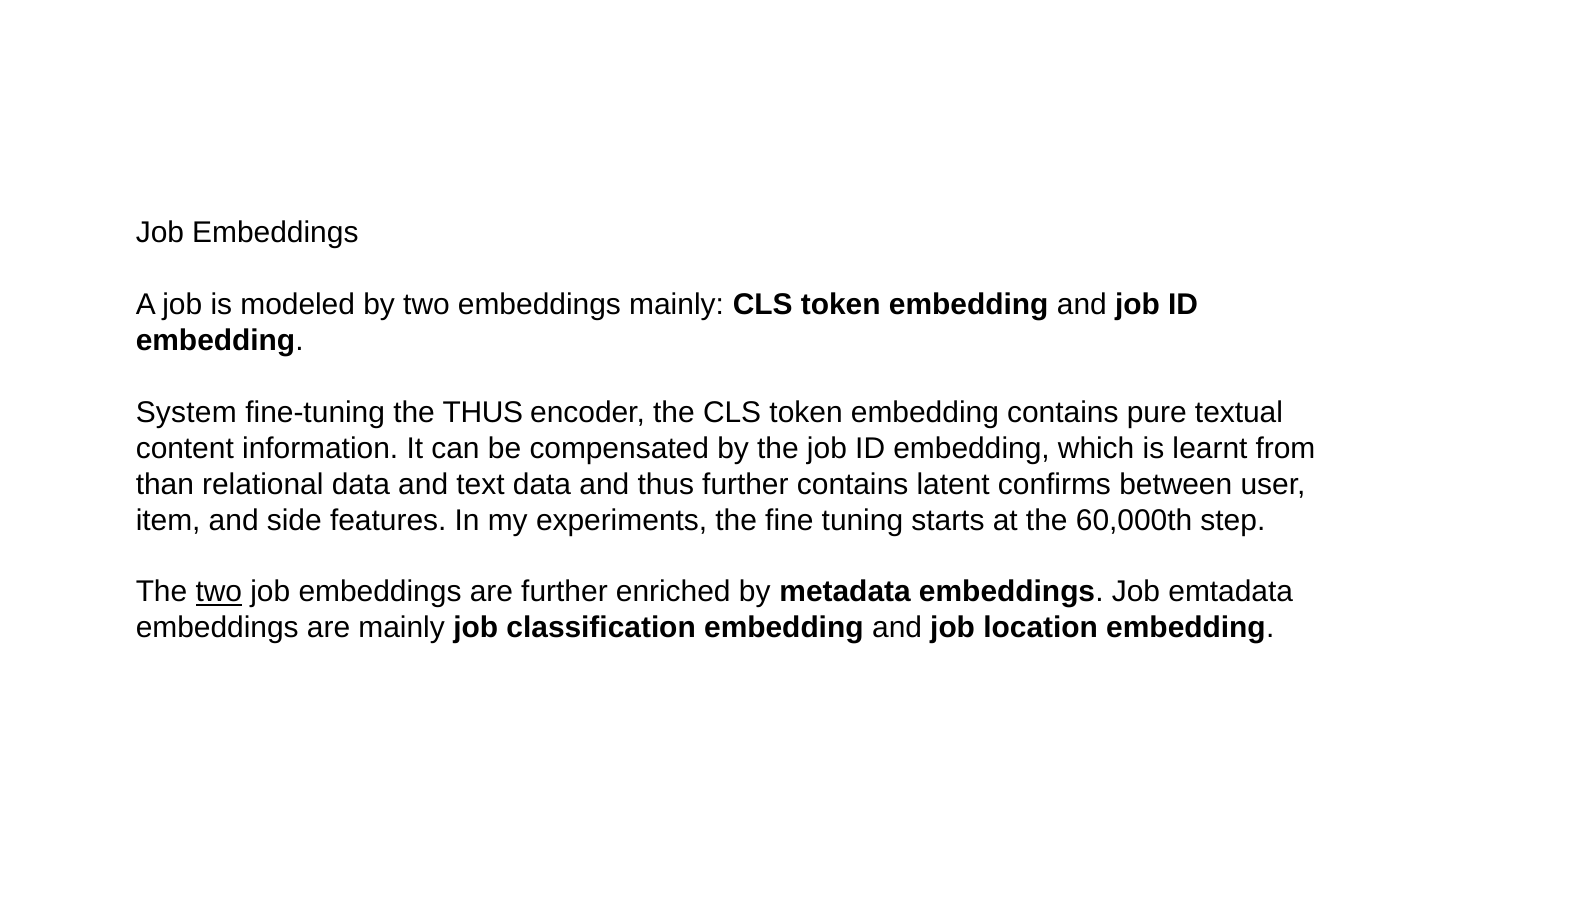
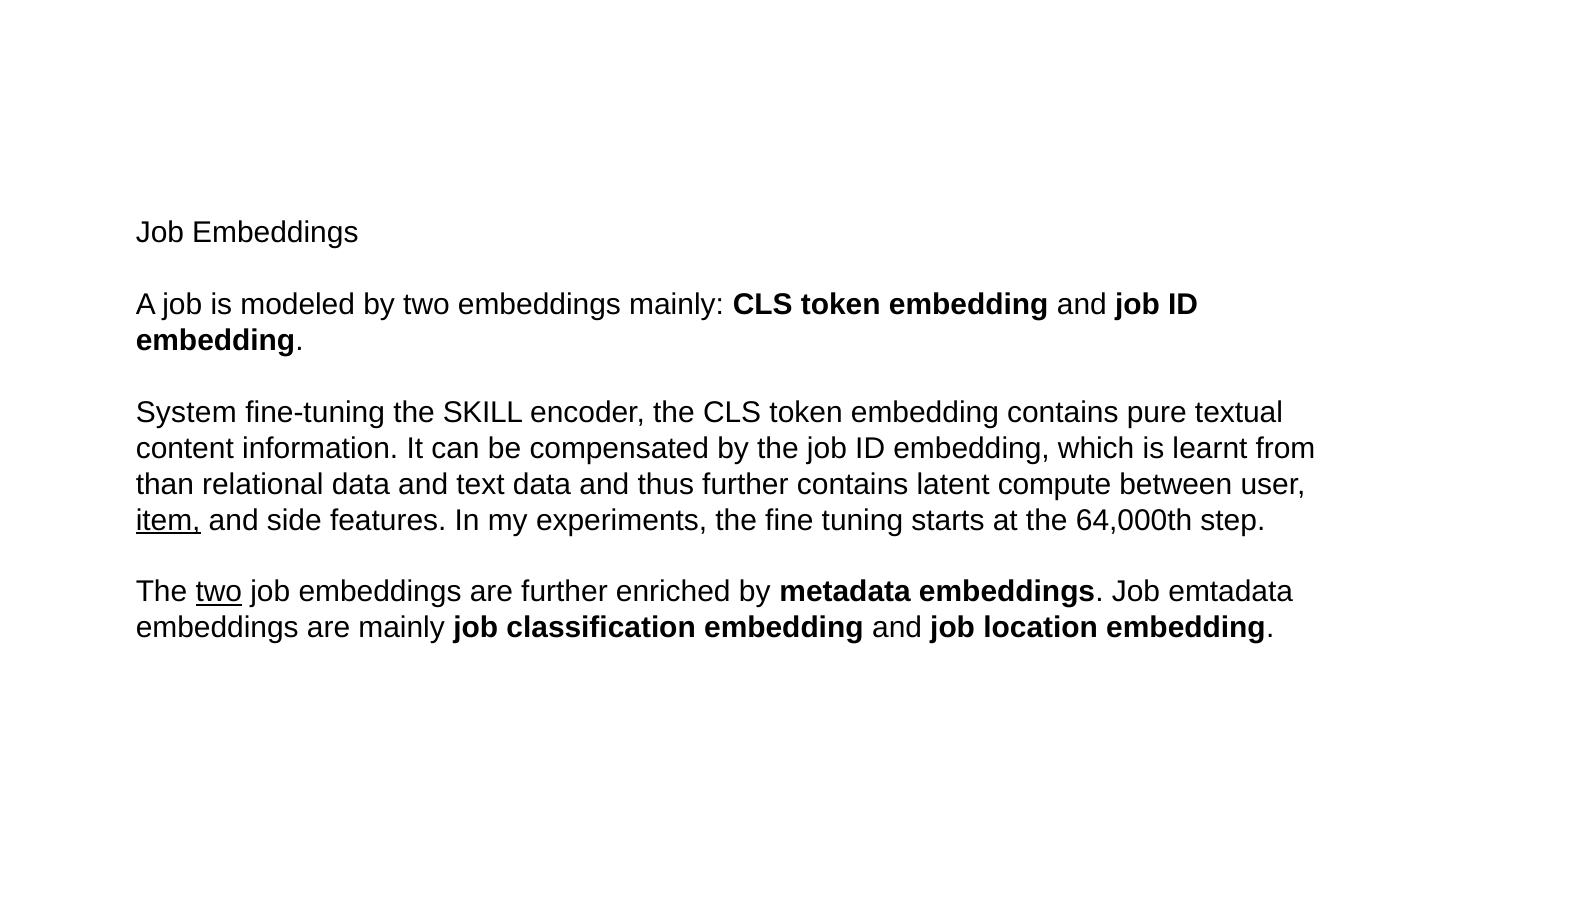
the THUS: THUS -> SKILL
confirms: confirms -> compute
item underline: none -> present
60,000th: 60,000th -> 64,000th
